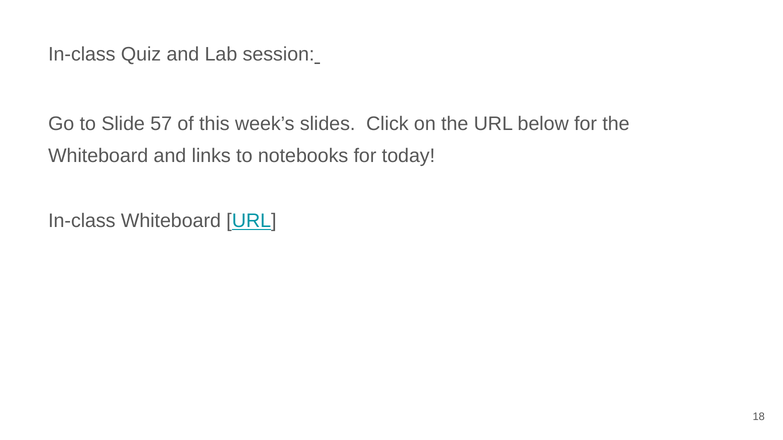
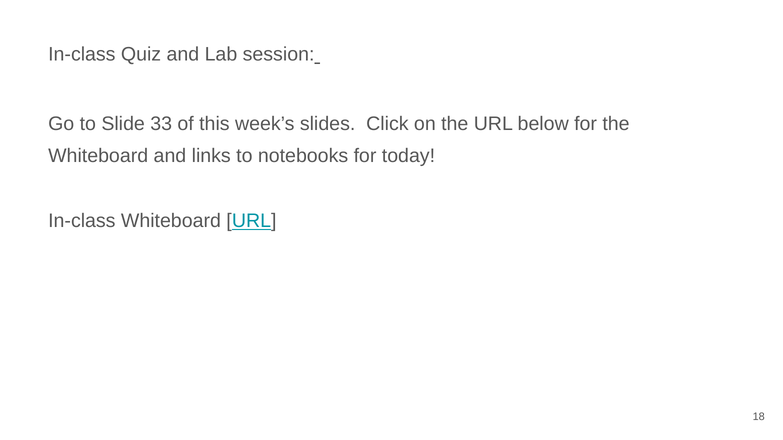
57: 57 -> 33
